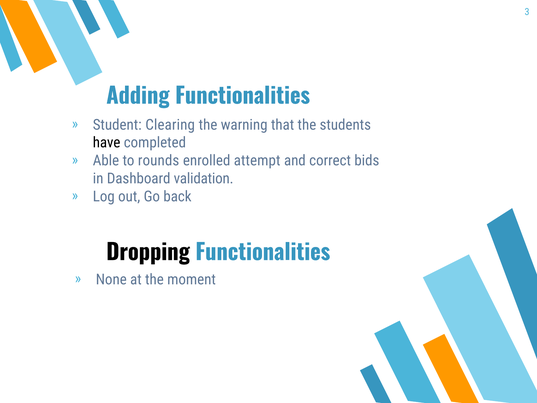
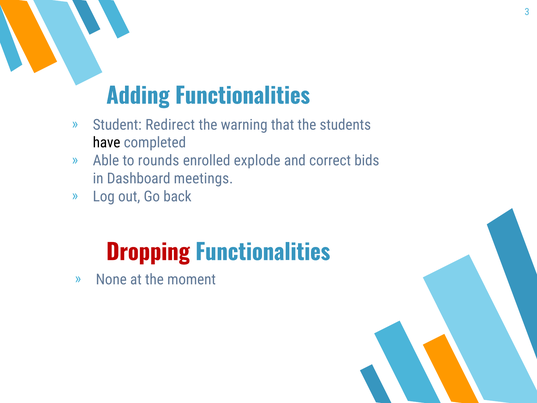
Clearing: Clearing -> Redirect
attempt: attempt -> explode
validation: validation -> meetings
Dropping colour: black -> red
